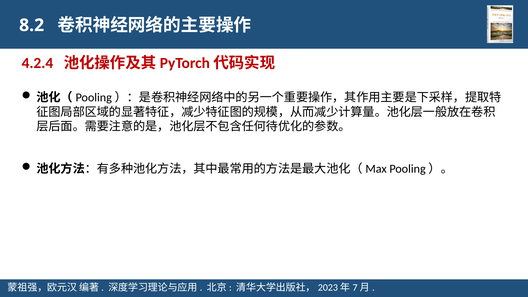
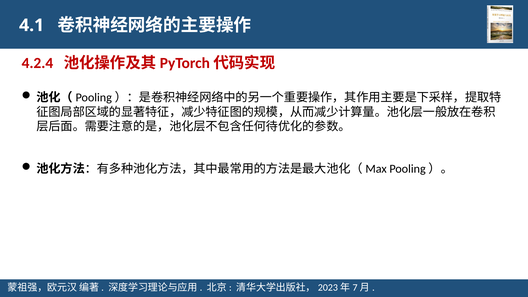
8.2: 8.2 -> 4.1
